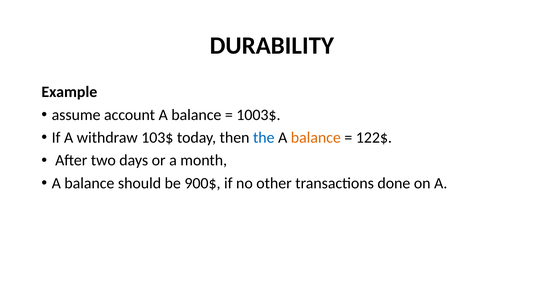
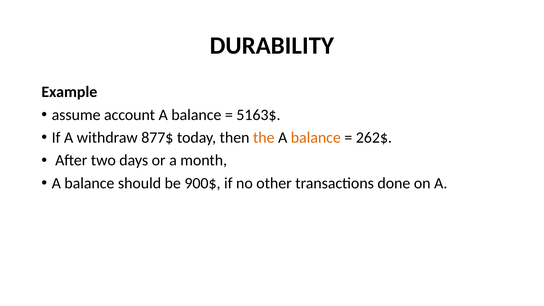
1003$: 1003$ -> 5163$
103$: 103$ -> 877$
the colour: blue -> orange
122$: 122$ -> 262$
